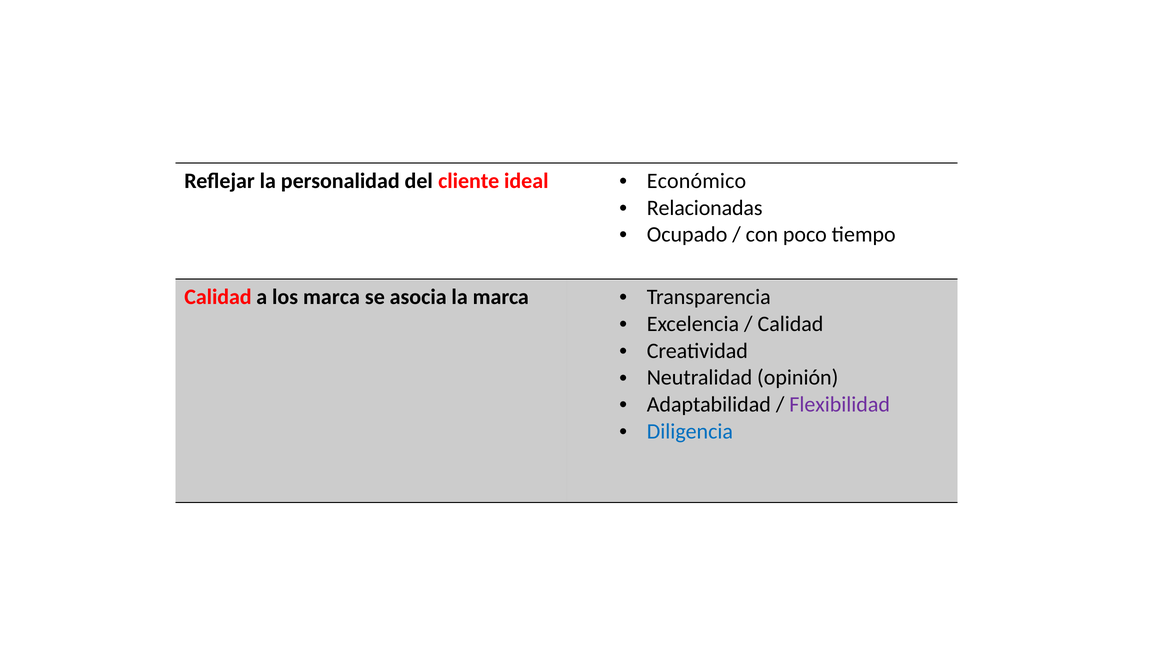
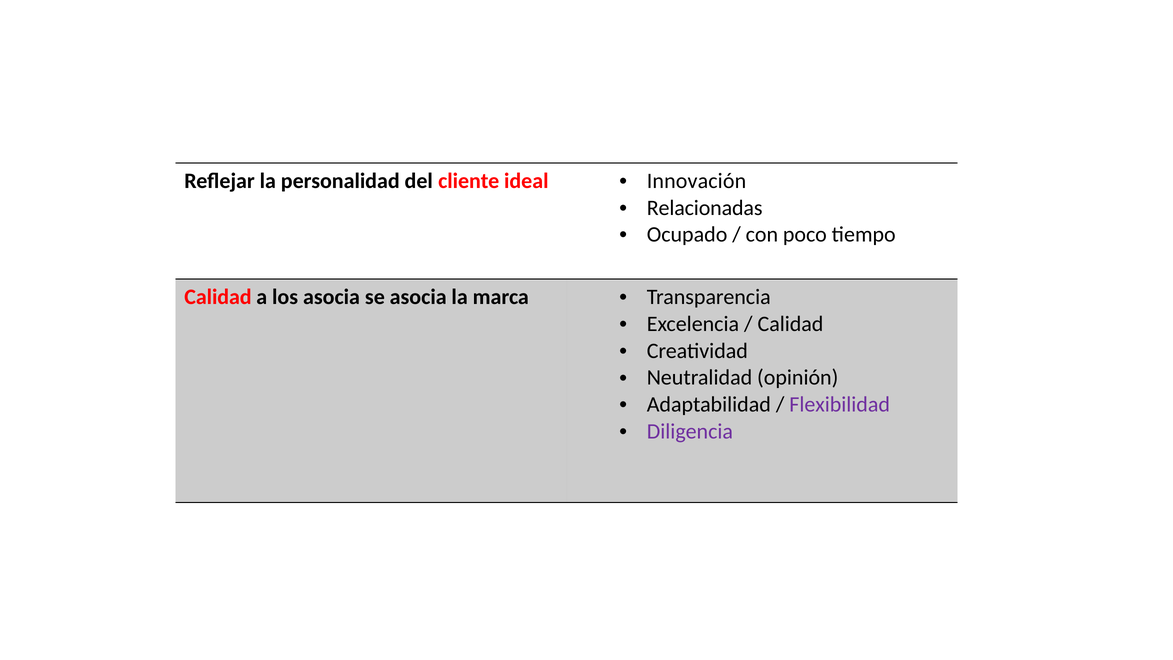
Económico: Económico -> Innovación
los marca: marca -> asocia
Diligencia colour: blue -> purple
